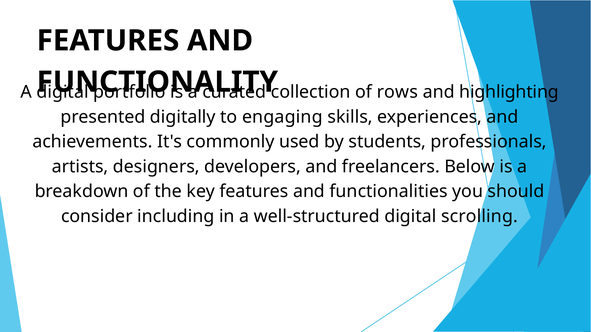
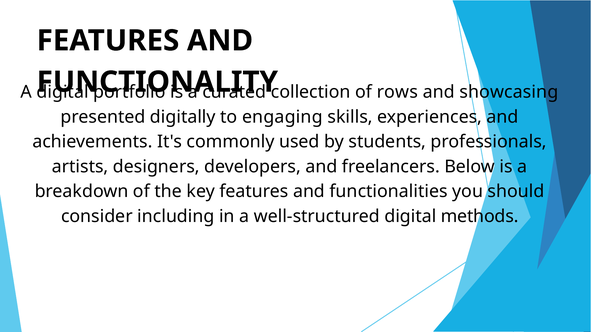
highlighting: highlighting -> showcasing
scrolling: scrolling -> methods
